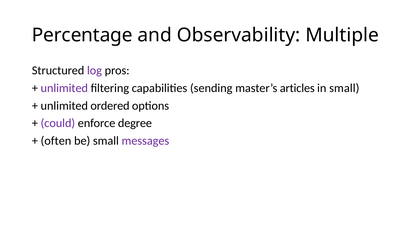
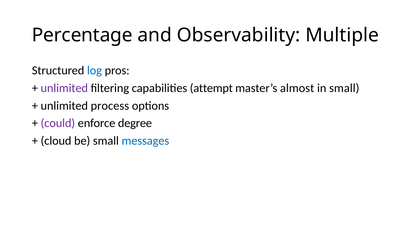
log colour: purple -> blue
sending: sending -> attempt
articles: articles -> almost
ordered: ordered -> process
often: often -> cloud
messages colour: purple -> blue
